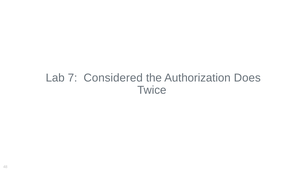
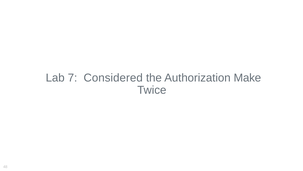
Does: Does -> Make
